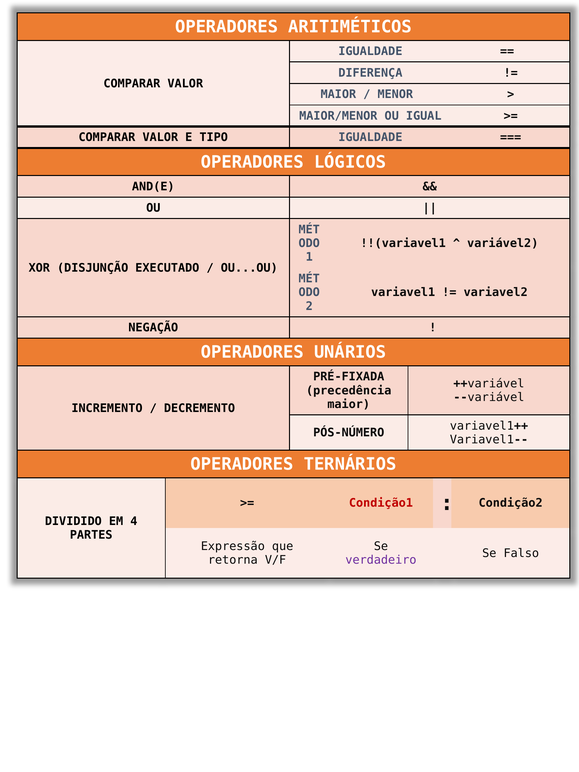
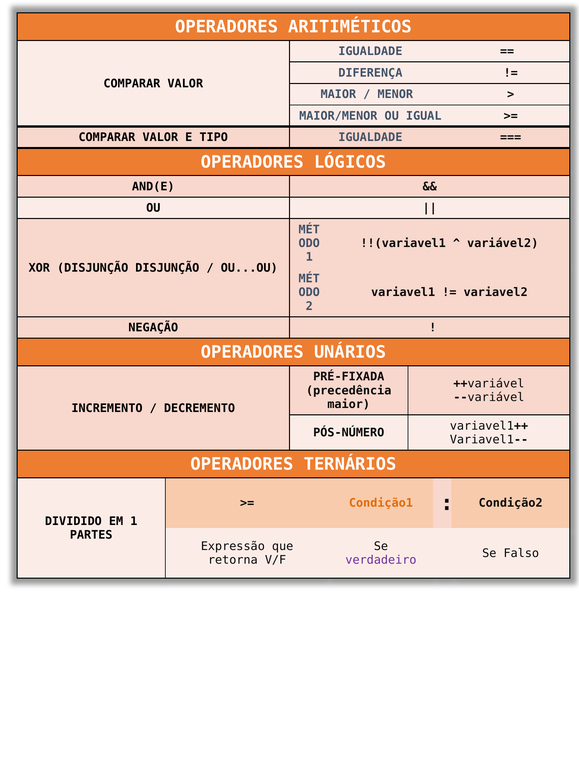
DISJUNÇÃO EXECUTADO: EXECUTADO -> DISJUNÇÃO
Condição1 colour: red -> orange
EM 4: 4 -> 1
